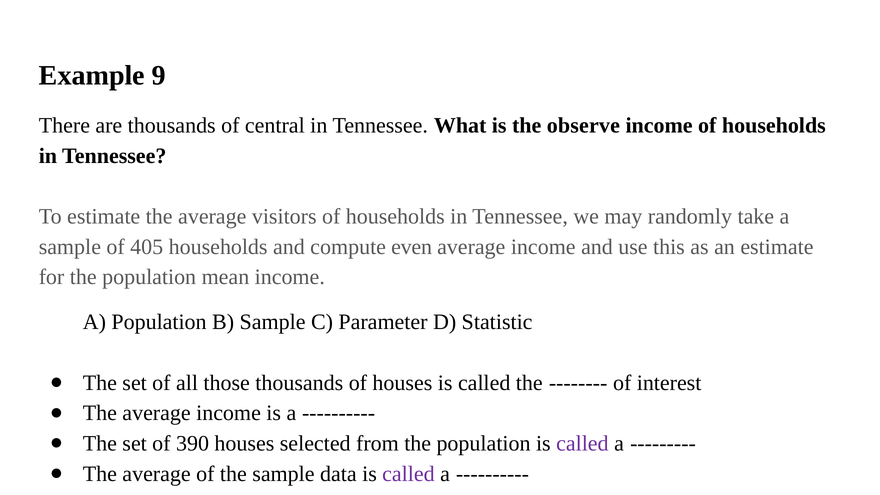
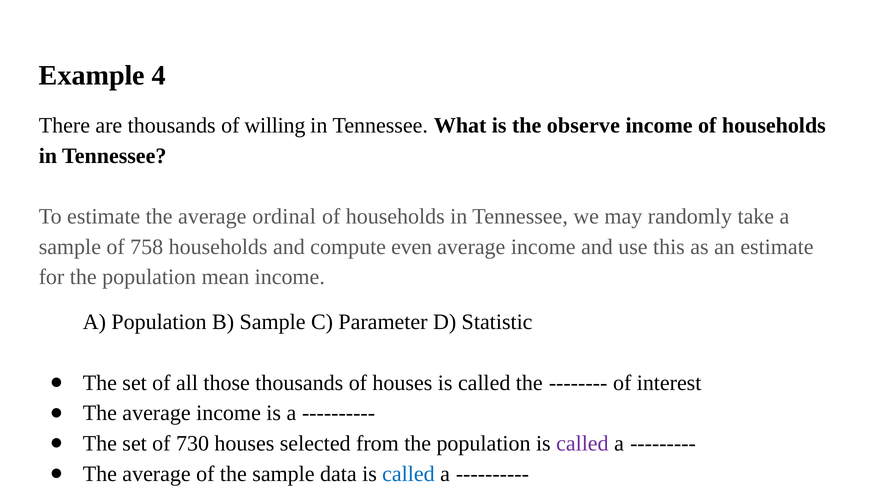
9: 9 -> 4
central: central -> willing
visitors: visitors -> ordinal
405: 405 -> 758
390: 390 -> 730
called at (408, 474) colour: purple -> blue
